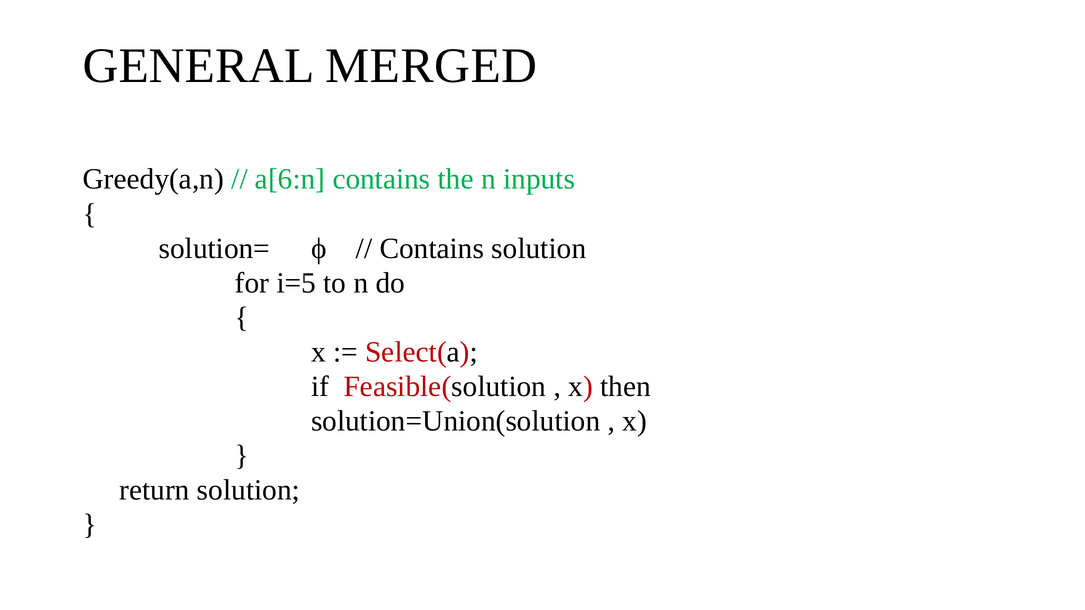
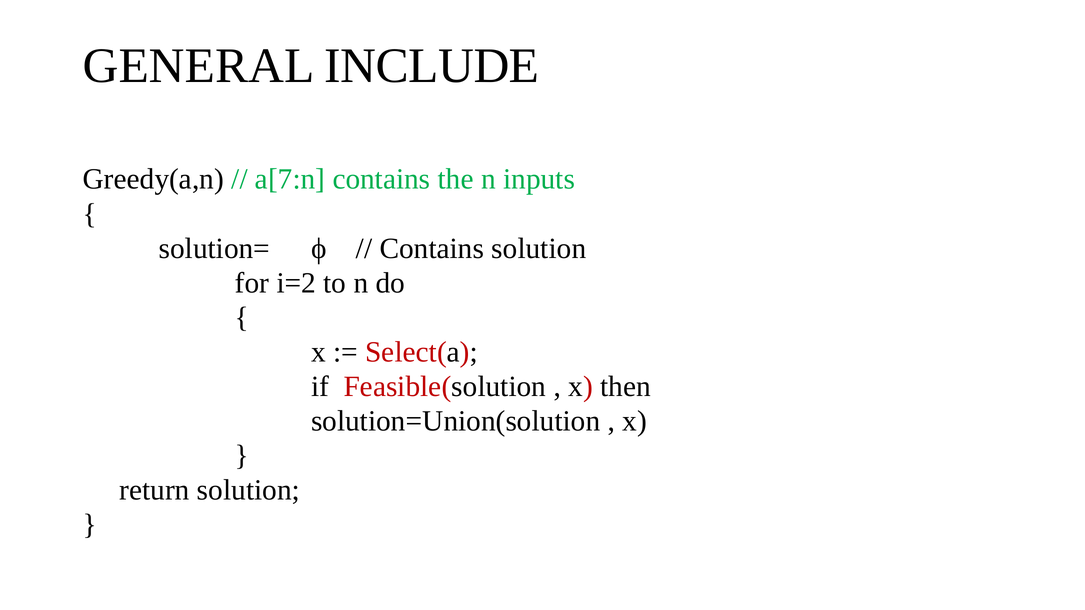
MERGED: MERGED -> INCLUDE
a[6:n: a[6:n -> a[7:n
i=5: i=5 -> i=2
